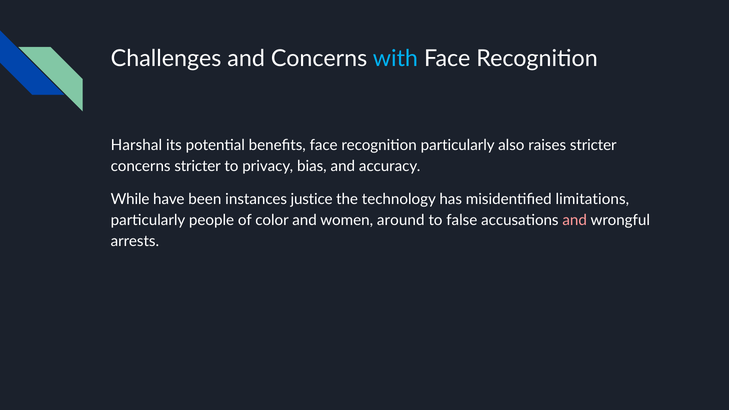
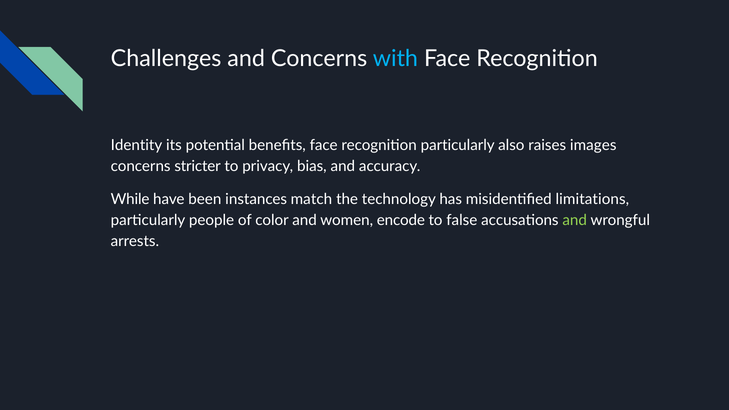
Harshal: Harshal -> Identity
raises stricter: stricter -> images
justice: justice -> match
around: around -> encode
and at (575, 220) colour: pink -> light green
